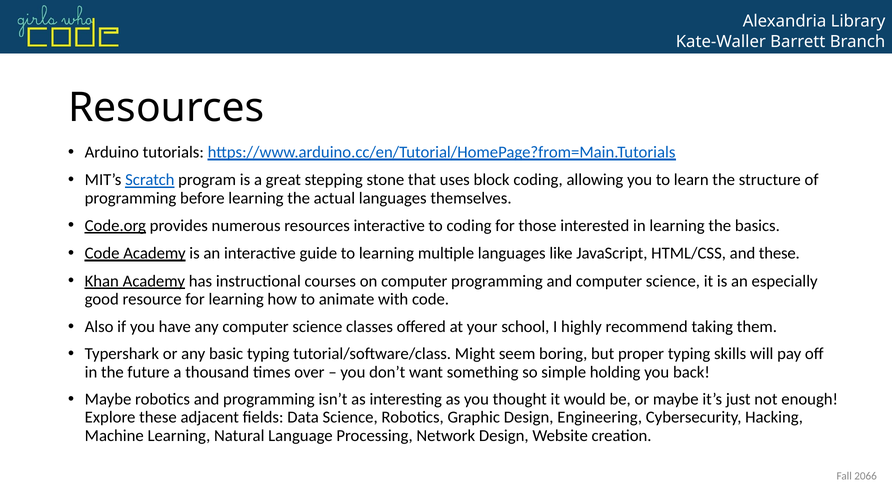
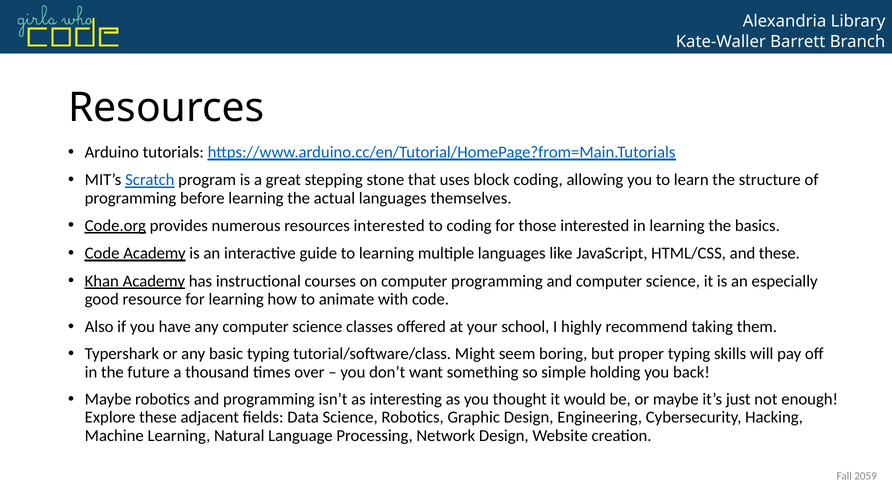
resources interactive: interactive -> interested
2066: 2066 -> 2059
